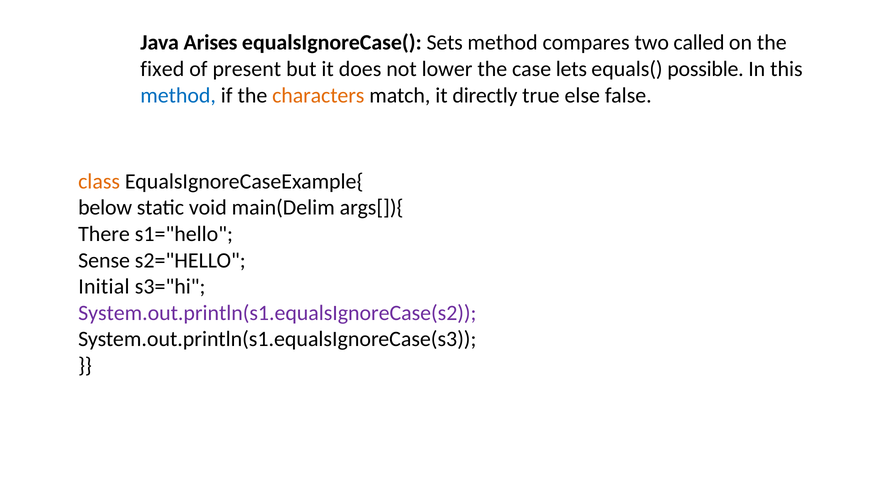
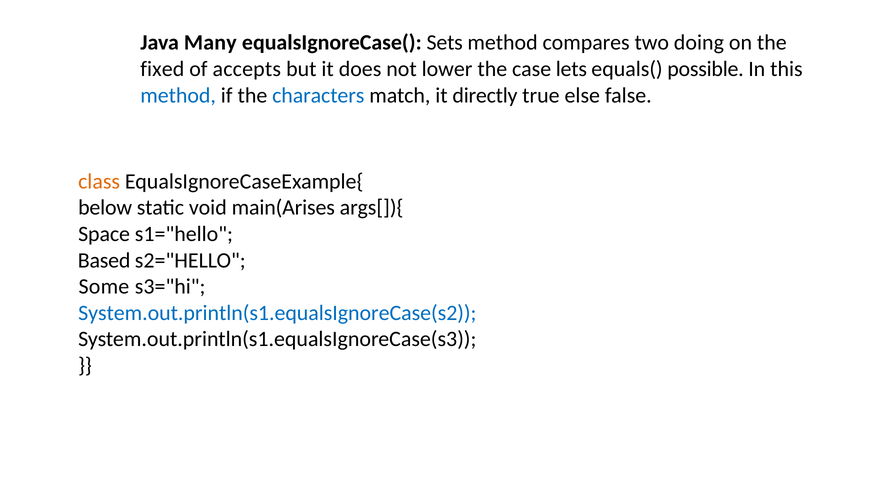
Arises: Arises -> Many
called: called -> doing
present: present -> accepts
characters colour: orange -> blue
main(Delim: main(Delim -> main(Arises
There: There -> Space
Sense: Sense -> Based
Initial: Initial -> Some
System.out.println(s1.equalsIgnoreCase(s2 colour: purple -> blue
